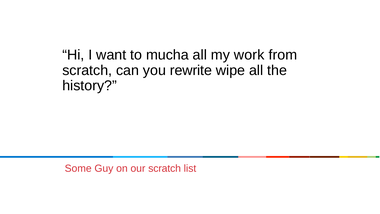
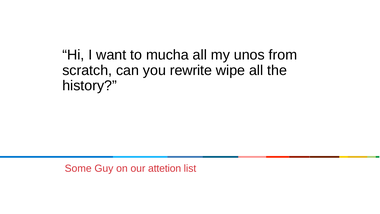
work: work -> unos
our scratch: scratch -> attetion
